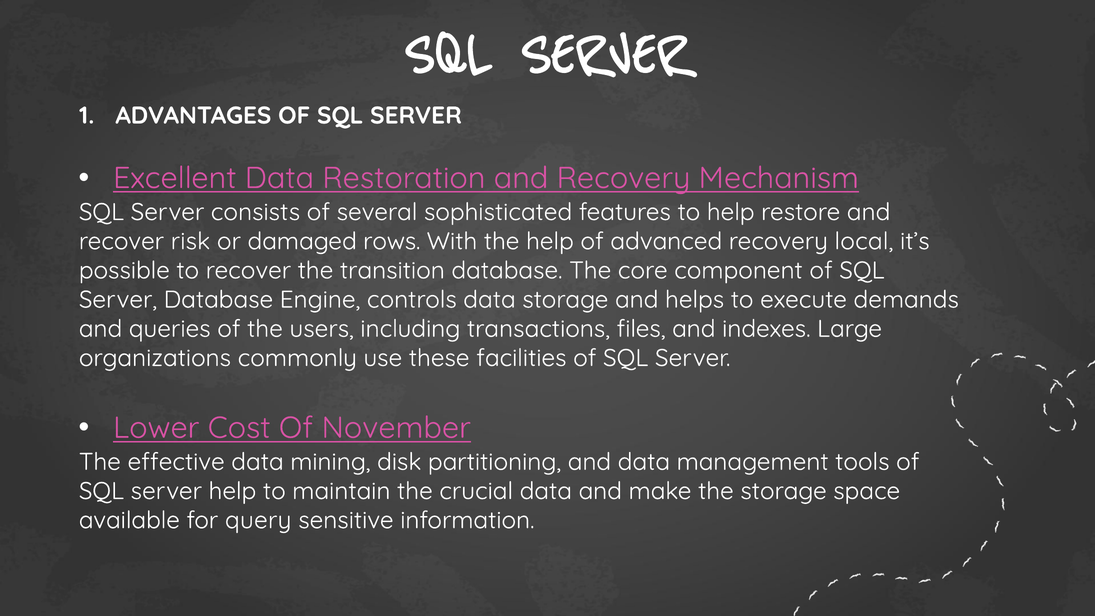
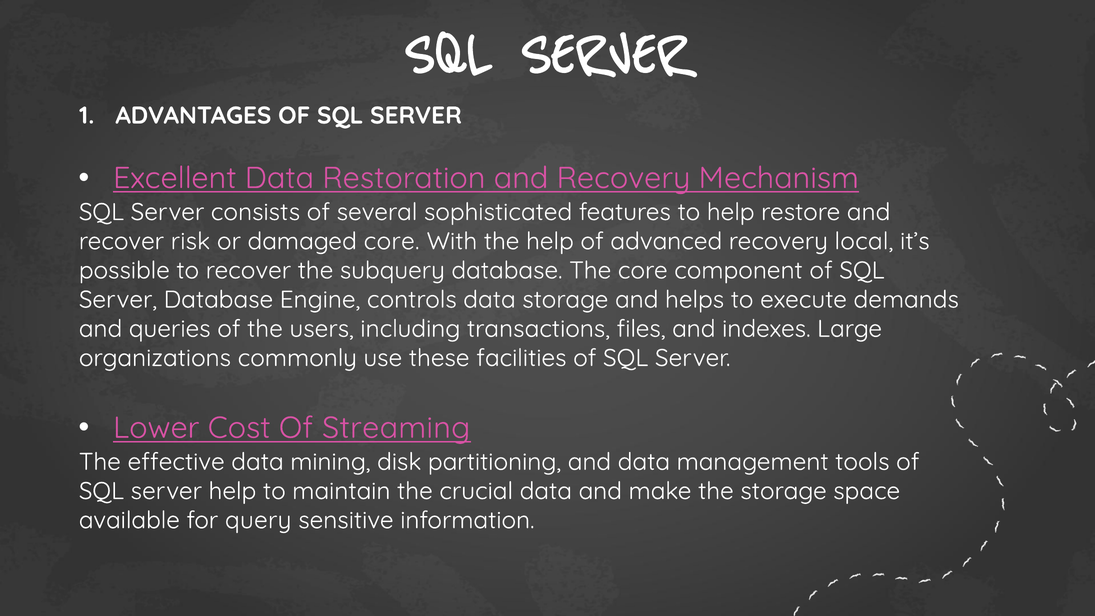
damaged rows: rows -> core
transition: transition -> subquery
November: November -> Streaming
